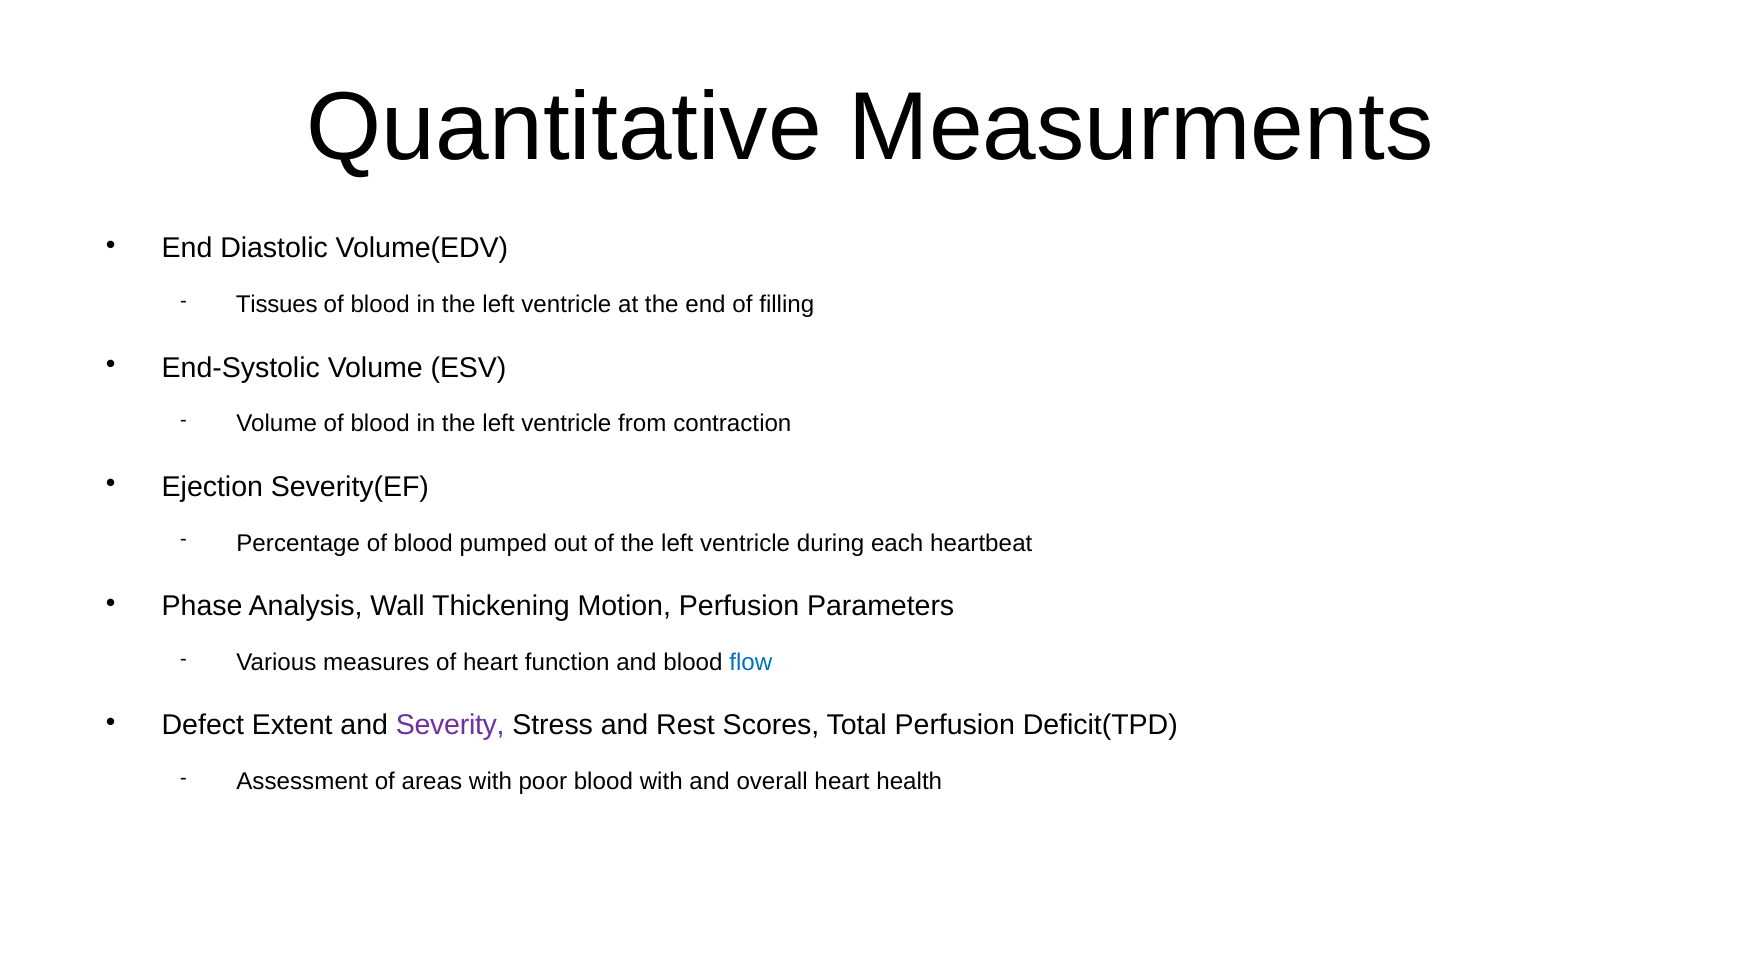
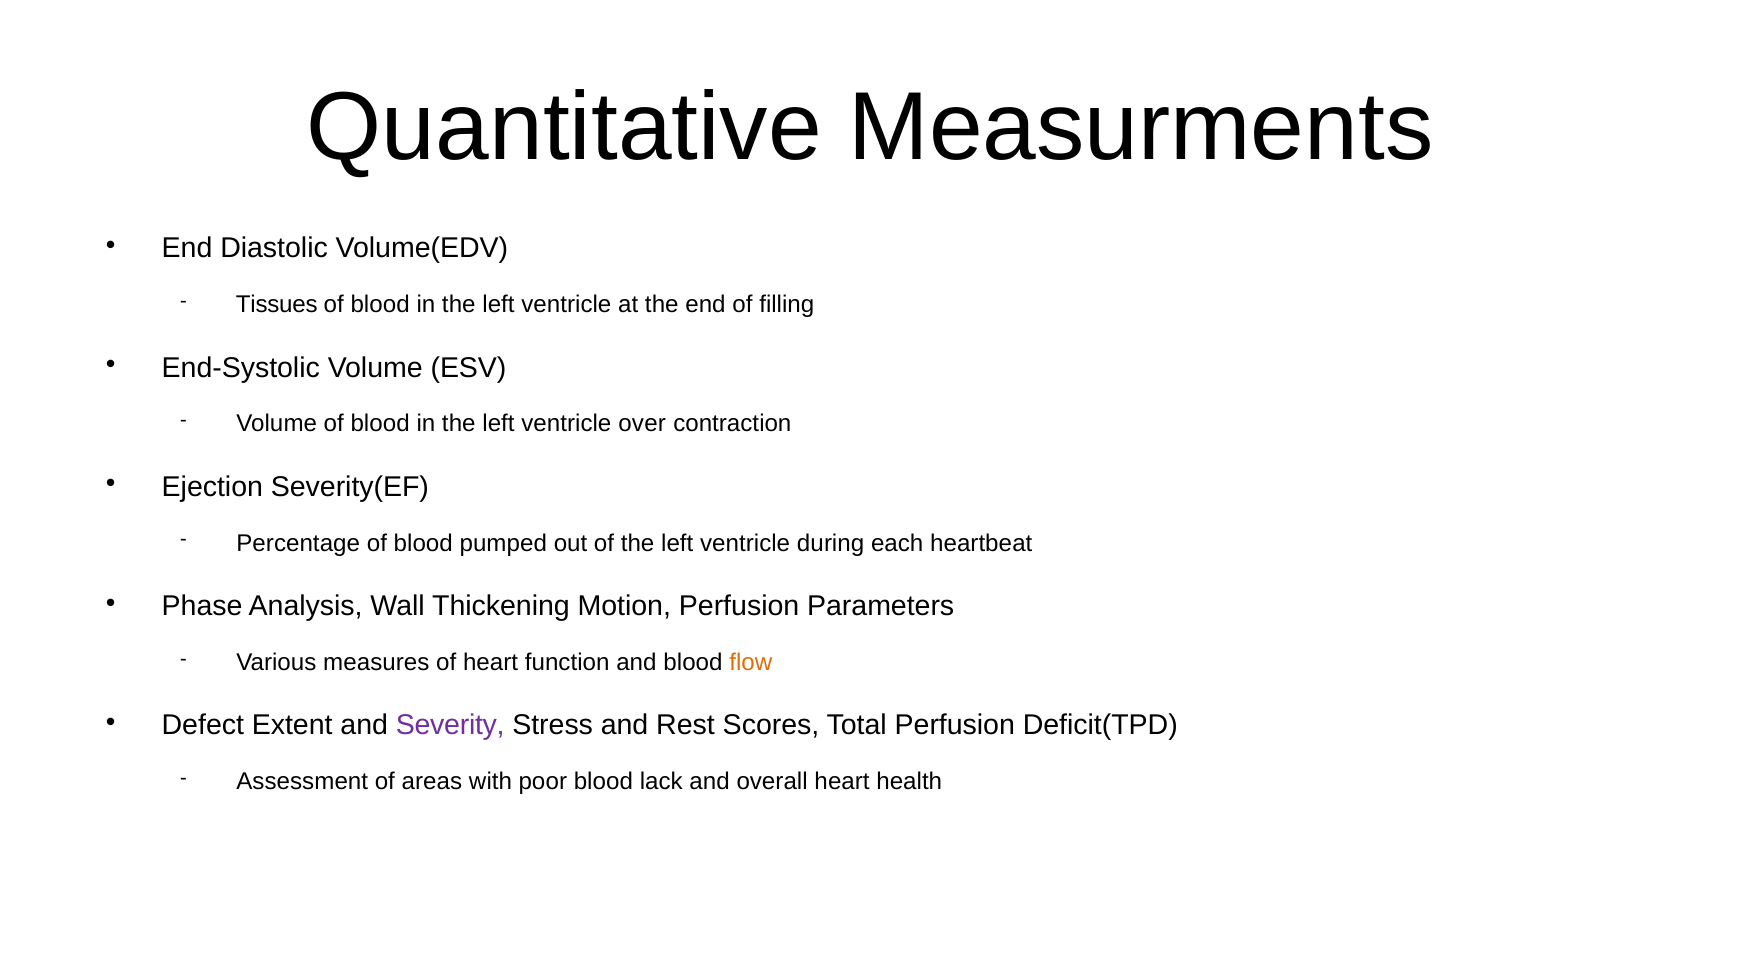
from: from -> over
flow colour: blue -> orange
blood with: with -> lack
